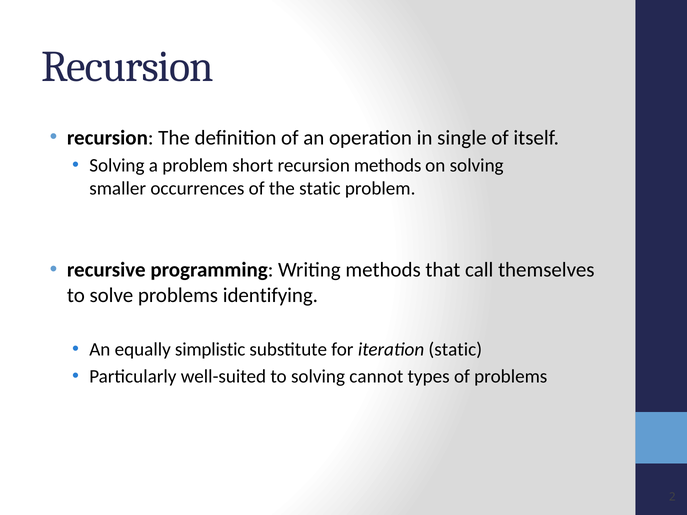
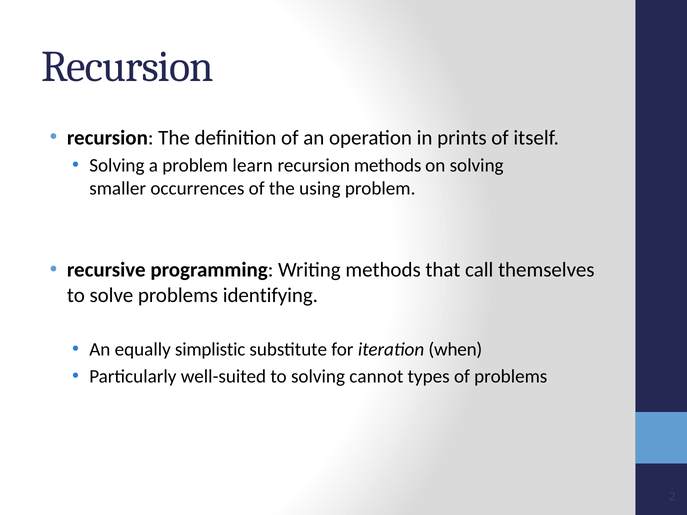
single: single -> prints
short: short -> learn
the static: static -> using
iteration static: static -> when
